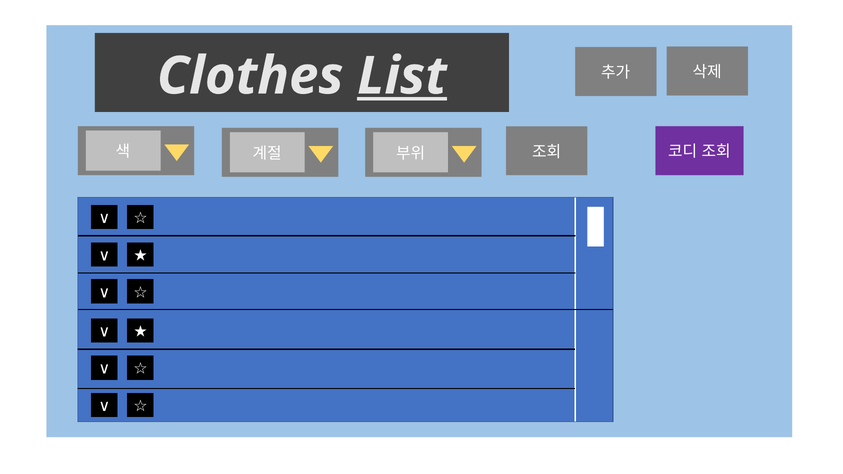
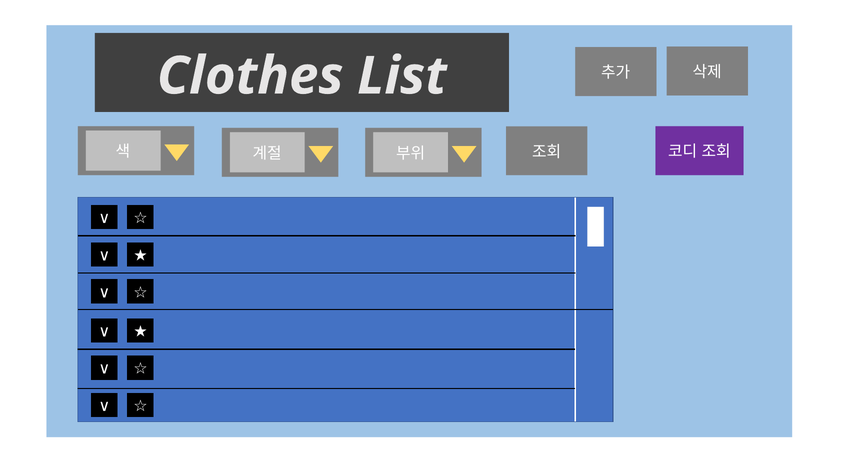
List underline: present -> none
